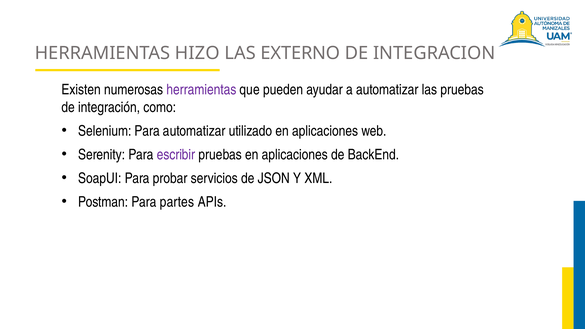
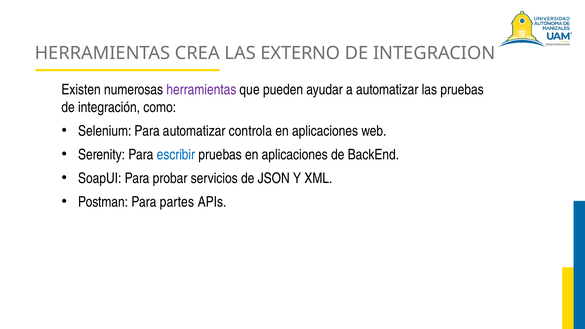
HIZO: HIZO -> CREA
utilizado: utilizado -> controla
escribir colour: purple -> blue
